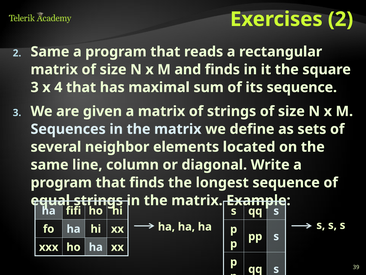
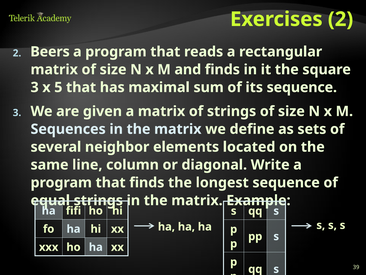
2 Same: Same -> Beers
4: 4 -> 5
